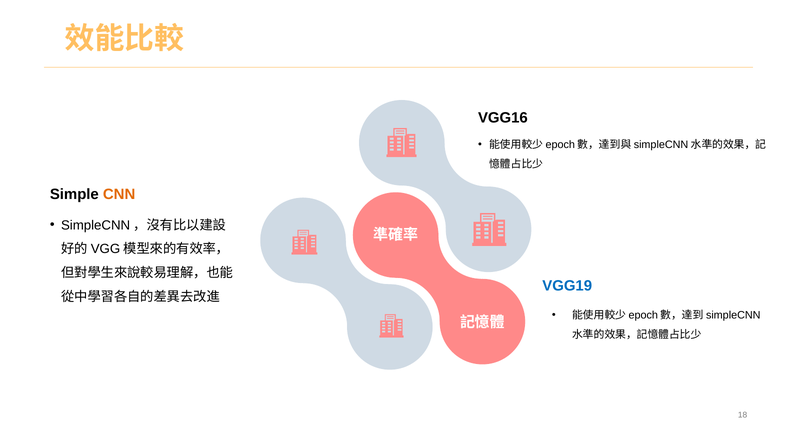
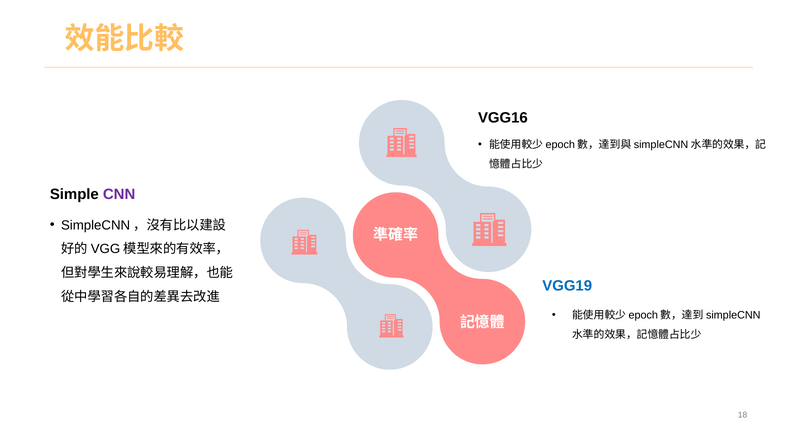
CNN colour: orange -> purple
